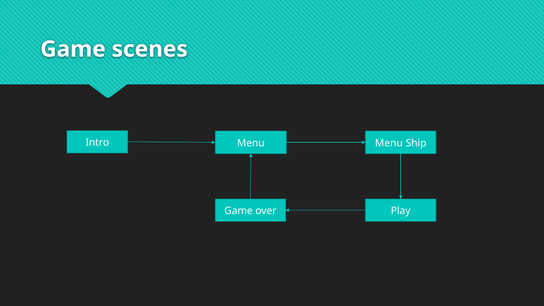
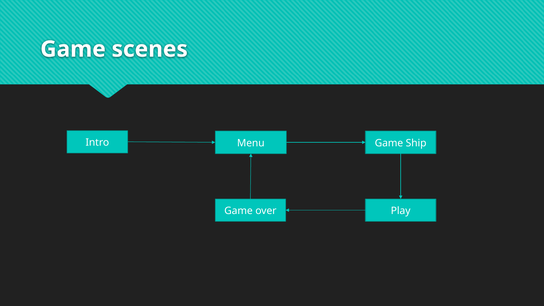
Menu Menu: Menu -> Game
